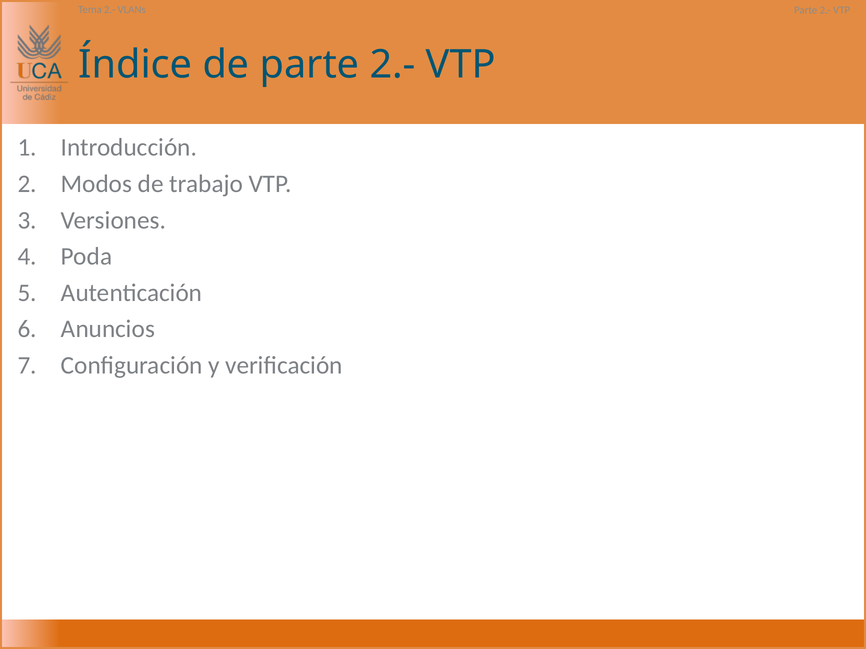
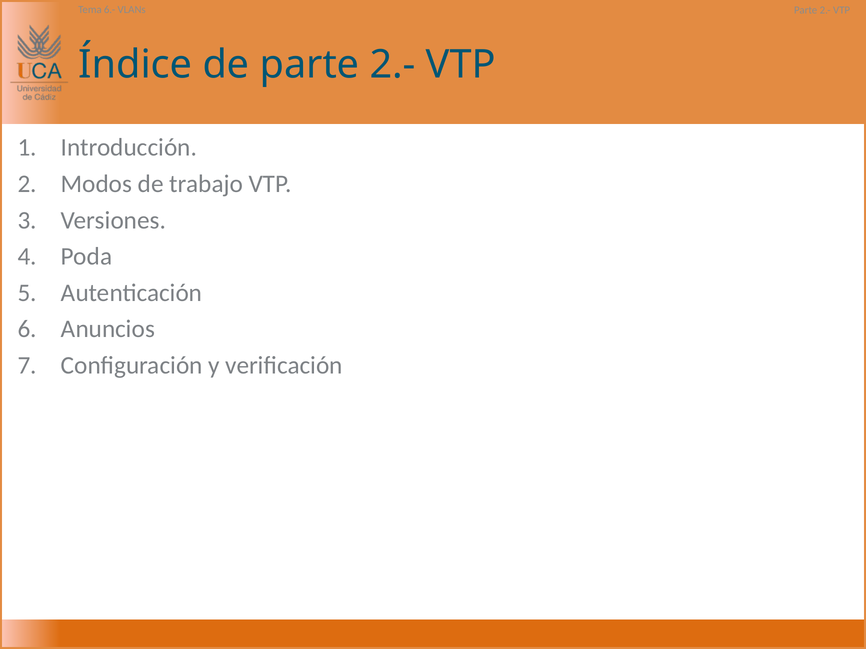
Tema 2.-: 2.- -> 6.-
